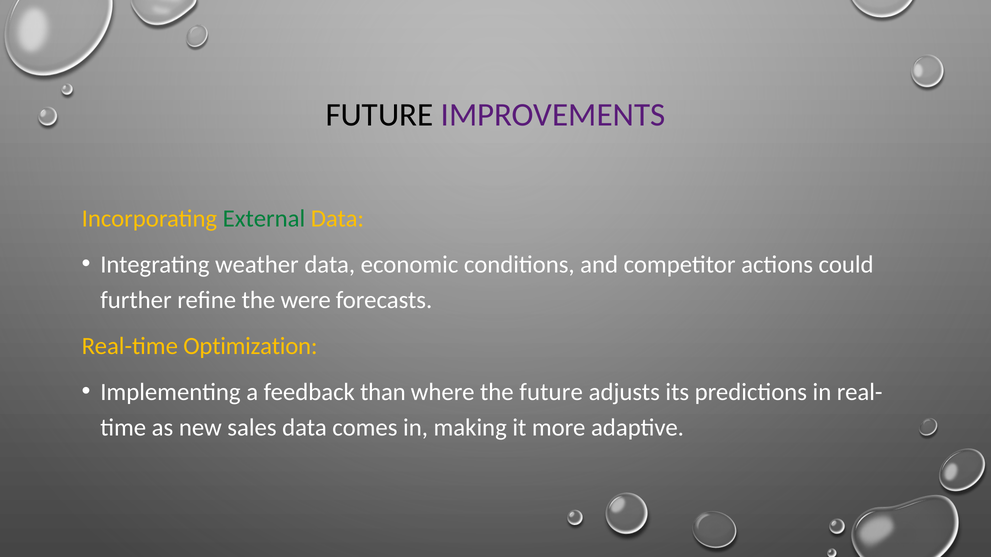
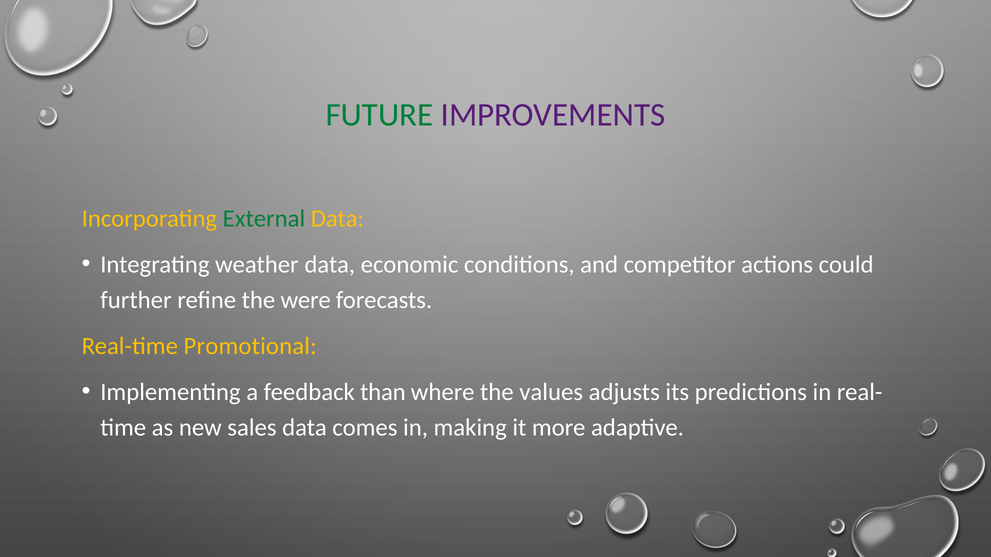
FUTURE at (379, 115) colour: black -> green
Optimization: Optimization -> Promotional
the future: future -> values
